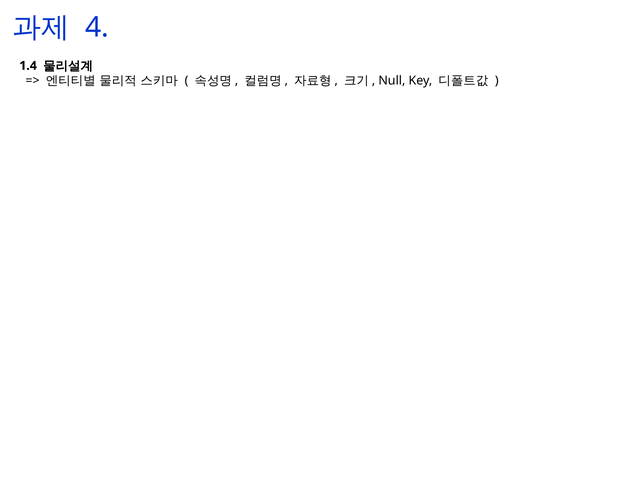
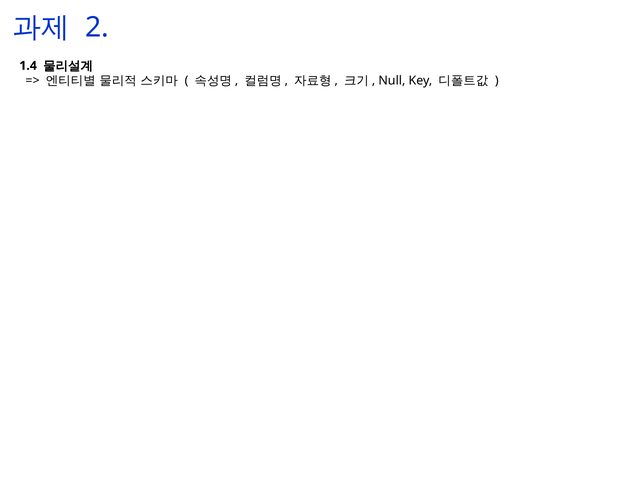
4: 4 -> 2
